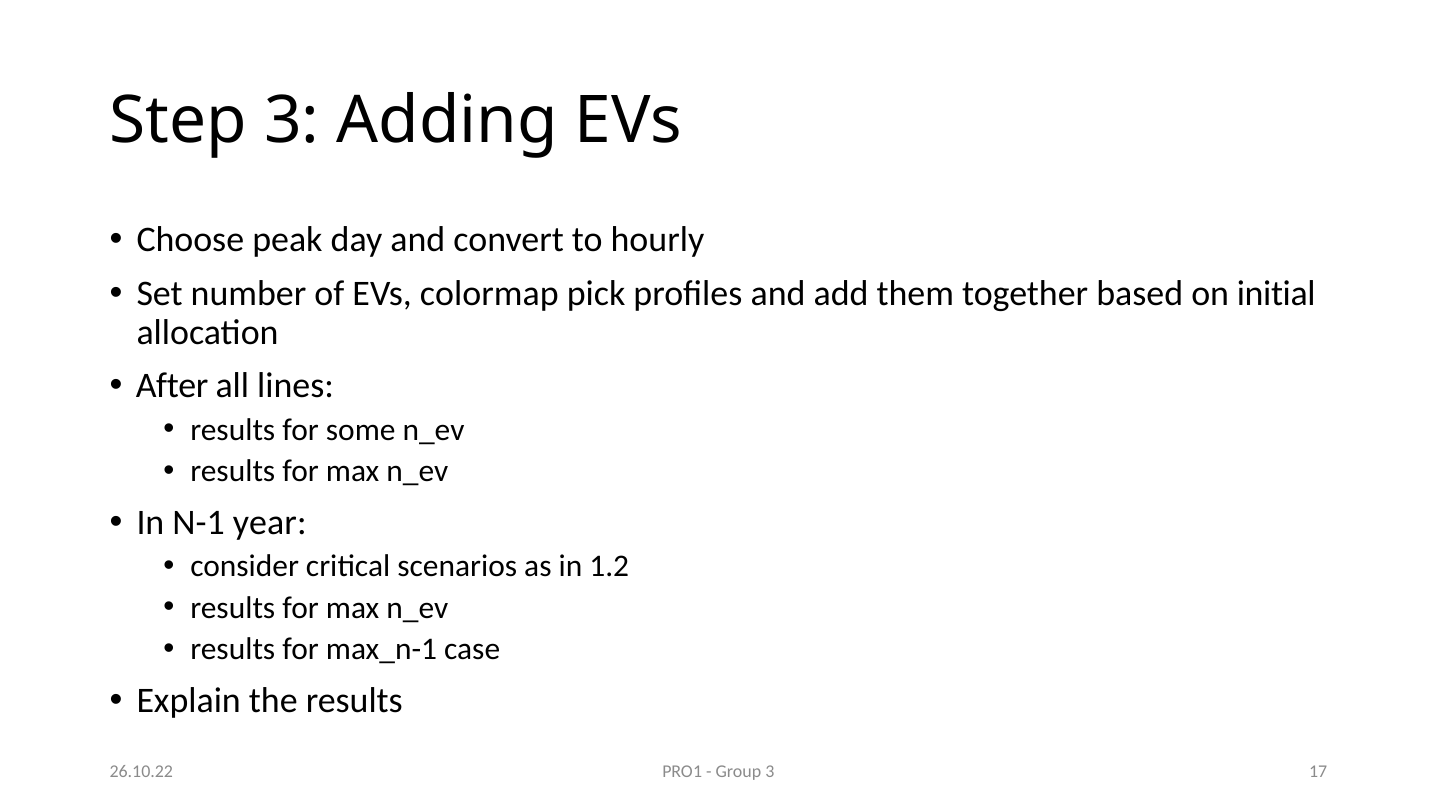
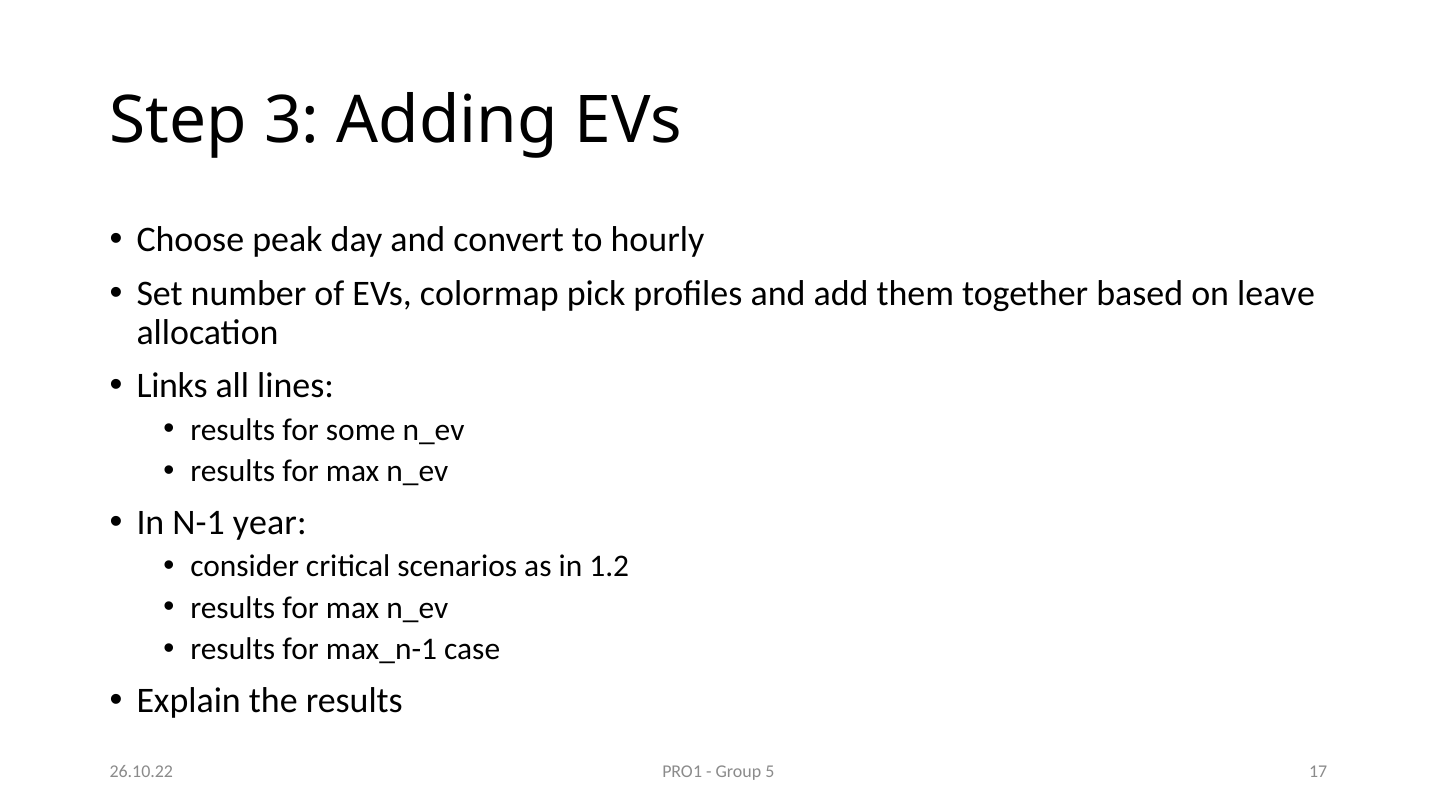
initial: initial -> leave
After: After -> Links
Group 3: 3 -> 5
